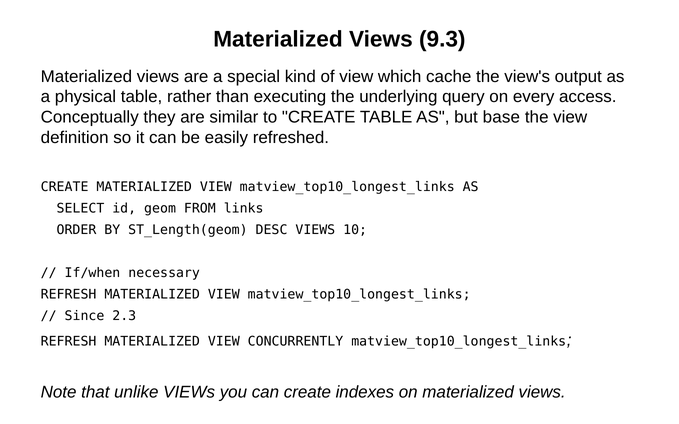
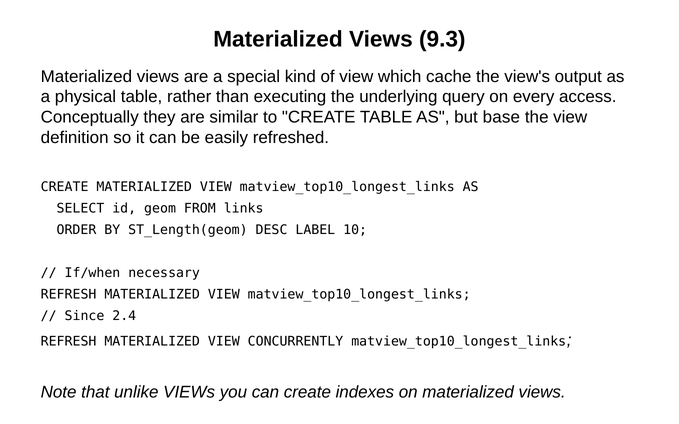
DESC VIEWS: VIEWS -> LABEL
2.3: 2.3 -> 2.4
